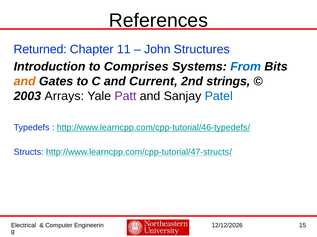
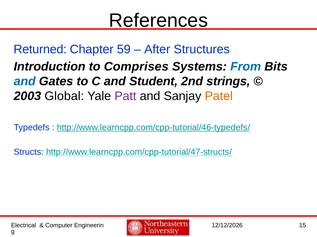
11: 11 -> 59
John: John -> After
and at (25, 82) colour: orange -> blue
Current: Current -> Student
Arrays: Arrays -> Global
Patel colour: blue -> orange
